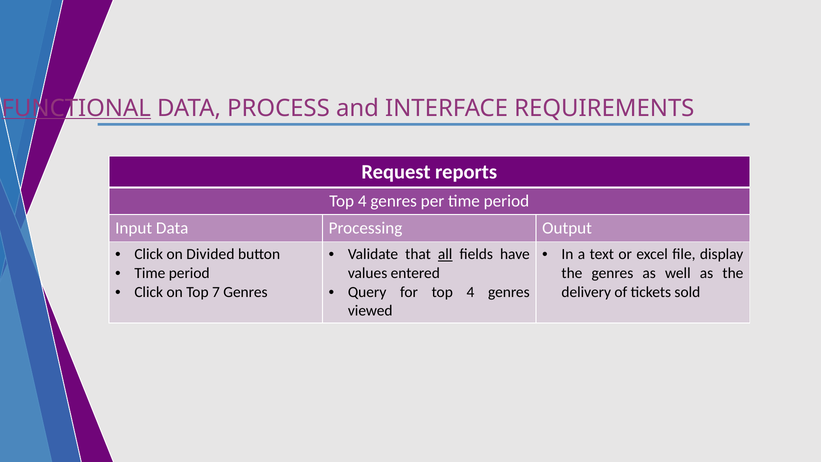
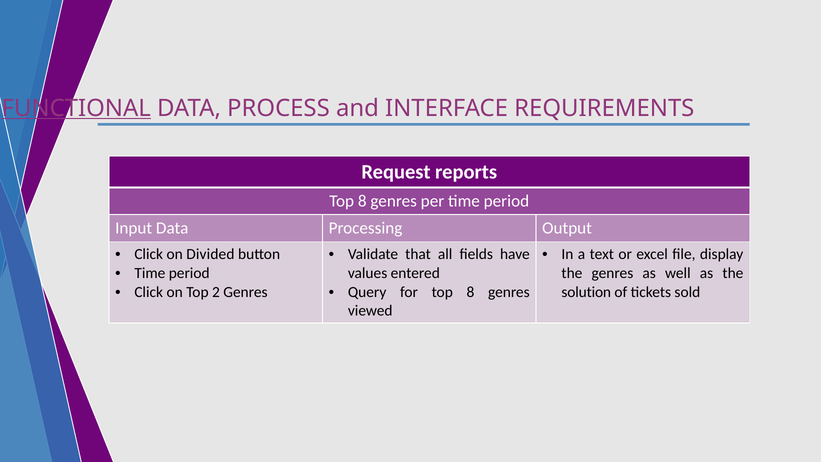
4 at (362, 201): 4 -> 8
all underline: present -> none
7: 7 -> 2
for top 4: 4 -> 8
delivery: delivery -> solution
